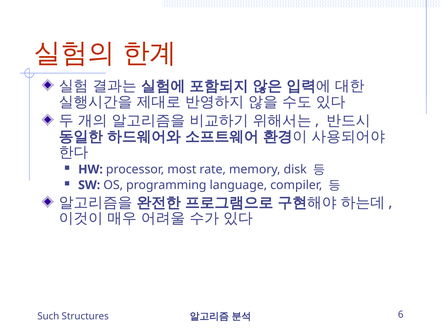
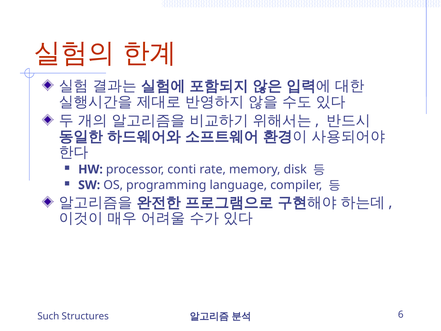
most: most -> conti
